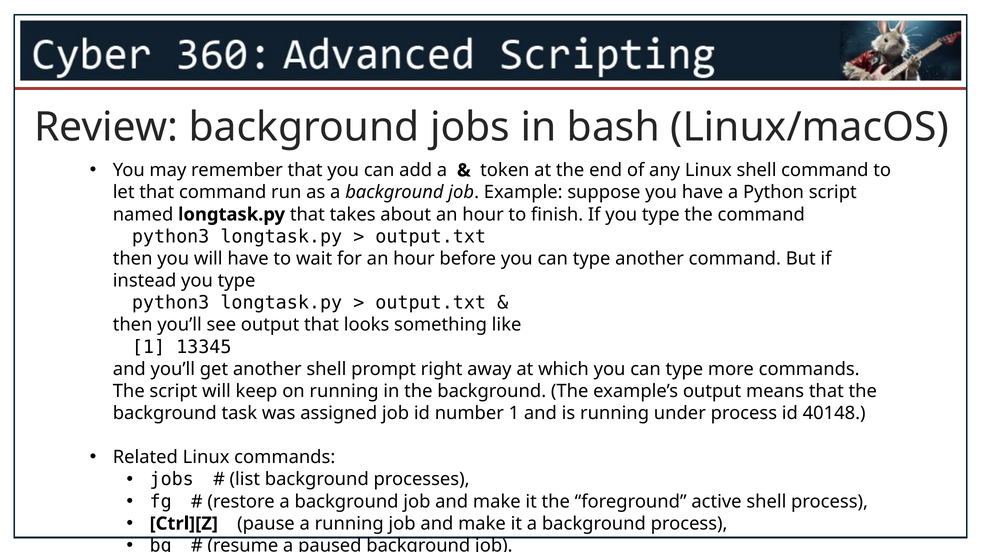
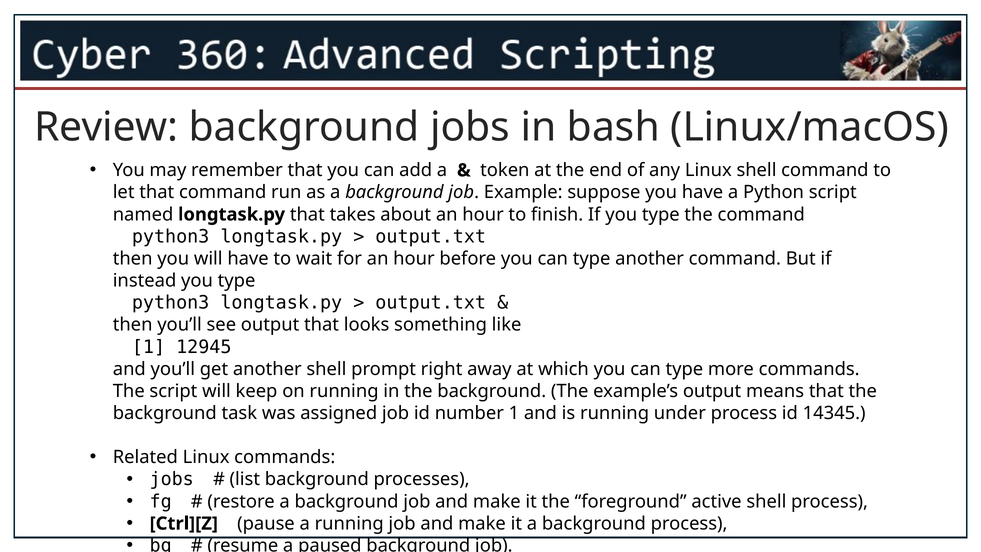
13345: 13345 -> 12945
40148: 40148 -> 14345
